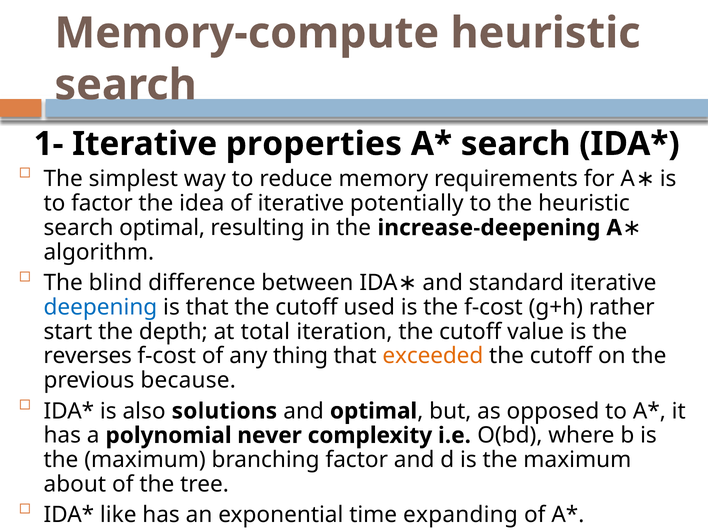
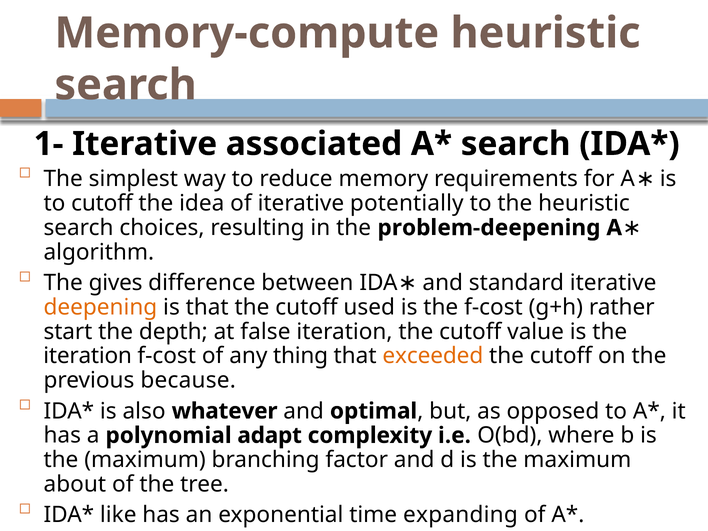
properties: properties -> associated
to factor: factor -> cutoff
search optimal: optimal -> choices
increase-deepening: increase-deepening -> problem-deepening
blind: blind -> gives
deepening colour: blue -> orange
total: total -> false
reverses at (88, 356): reverses -> iteration
solutions: solutions -> whatever
never: never -> adapt
